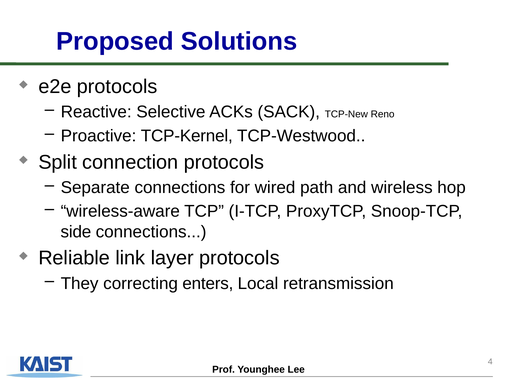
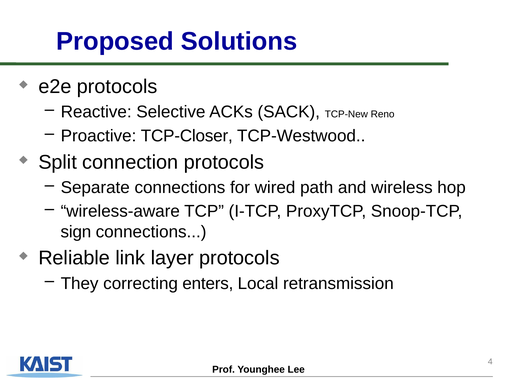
TCP-Kernel: TCP-Kernel -> TCP-Closer
side: side -> sign
